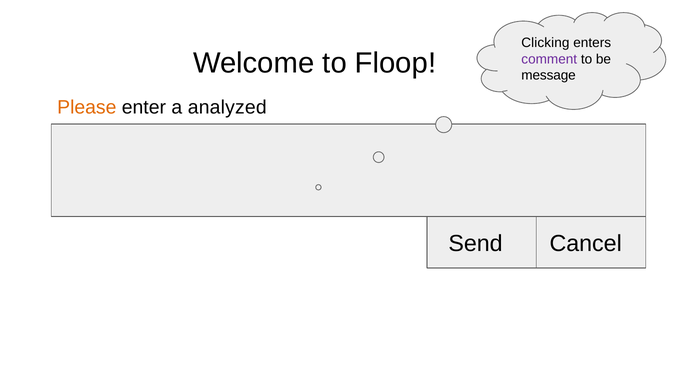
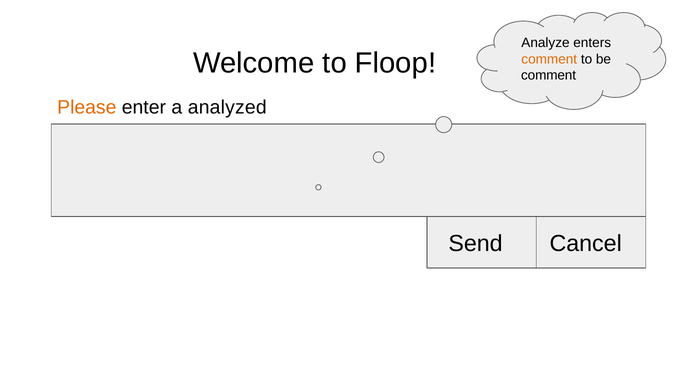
Clicking: Clicking -> Analyze
comment at (549, 59) colour: purple -> orange
message at (549, 75): message -> comment
